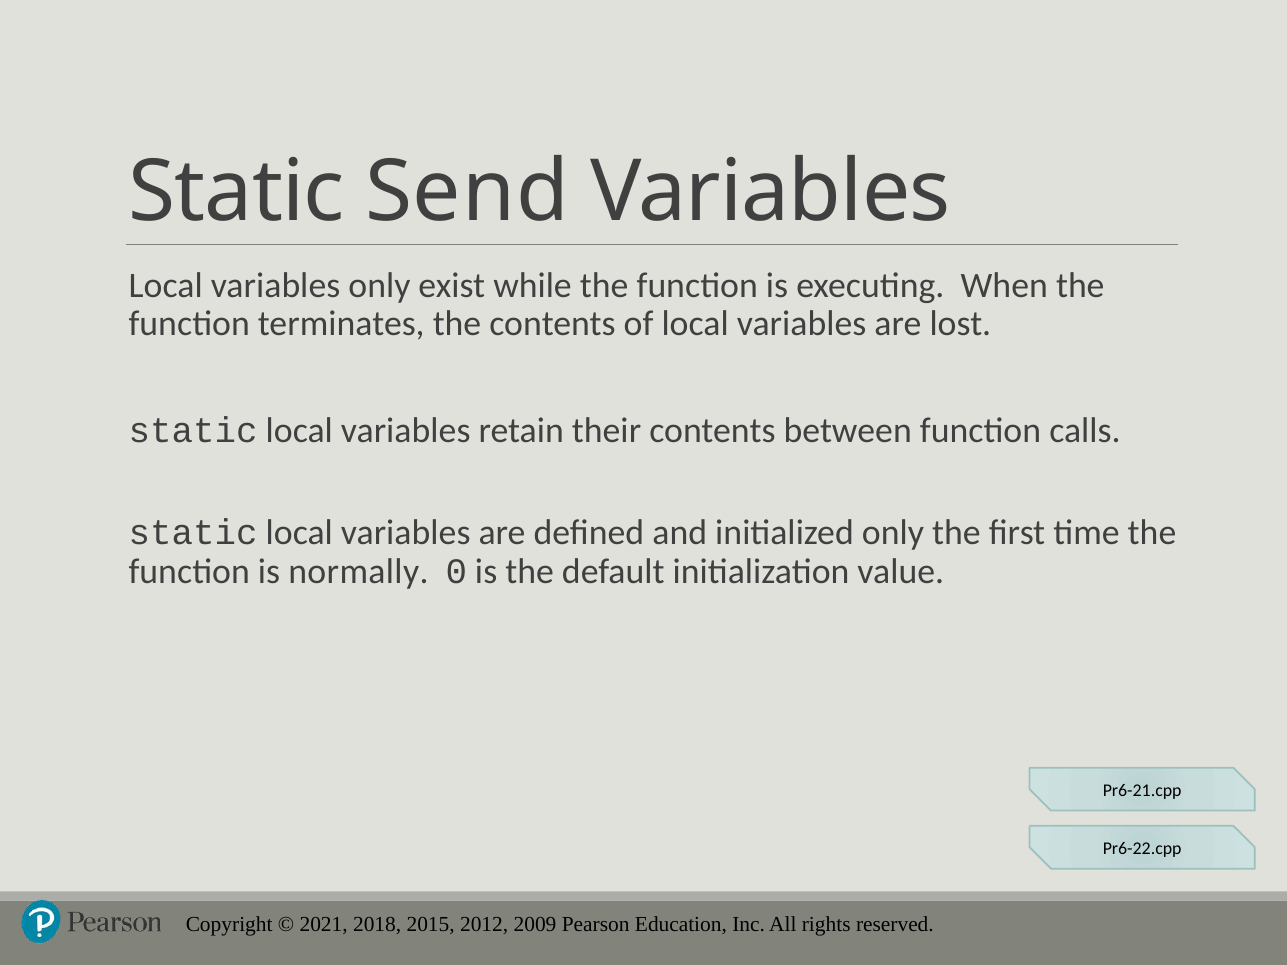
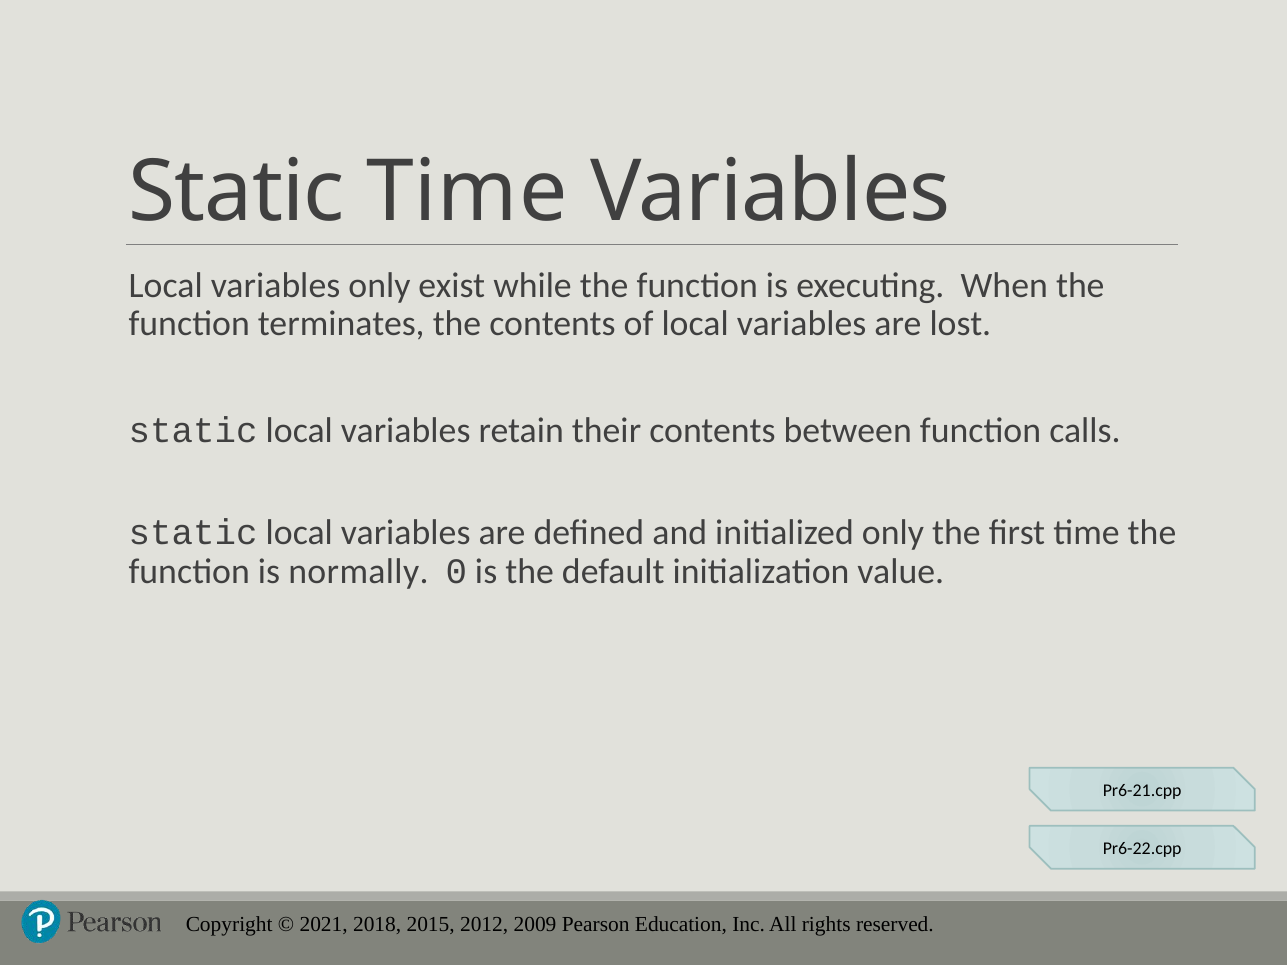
Static Send: Send -> Time
